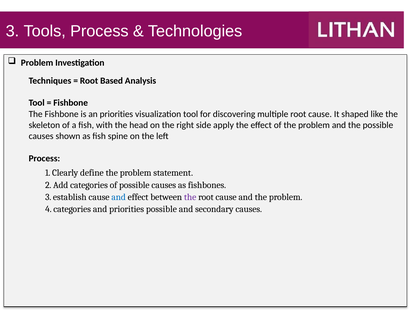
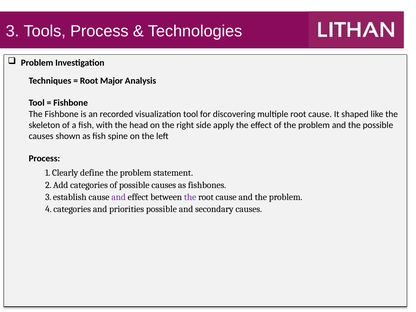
Based: Based -> Major
an priorities: priorities -> recorded
and at (119, 197) colour: blue -> purple
